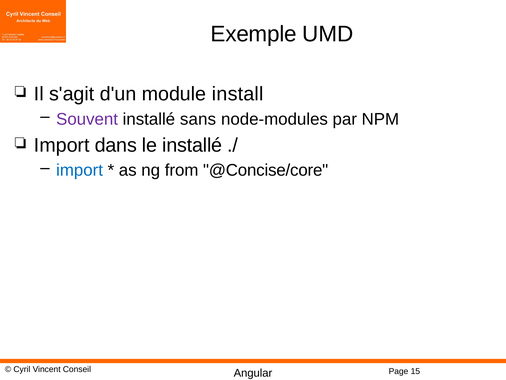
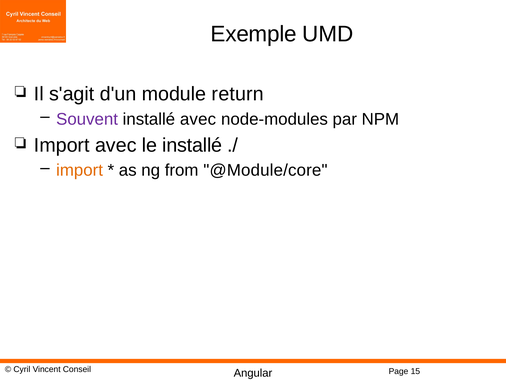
install: install -> return
installé sans: sans -> avec
Import dans: dans -> avec
import at (80, 170) colour: blue -> orange
@Concise/core: @Concise/core -> @Module/core
